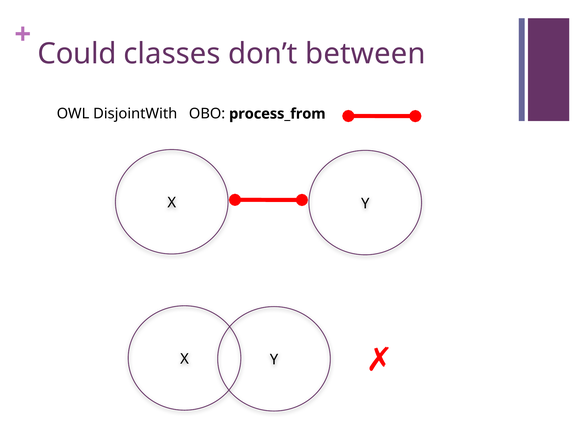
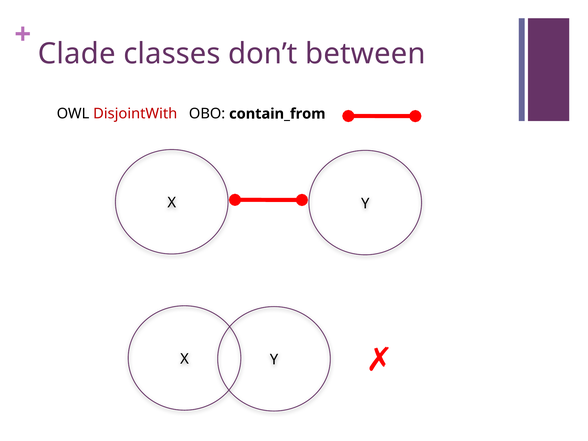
Could: Could -> Clade
DisjointWith colour: black -> red
process_from: process_from -> contain_from
